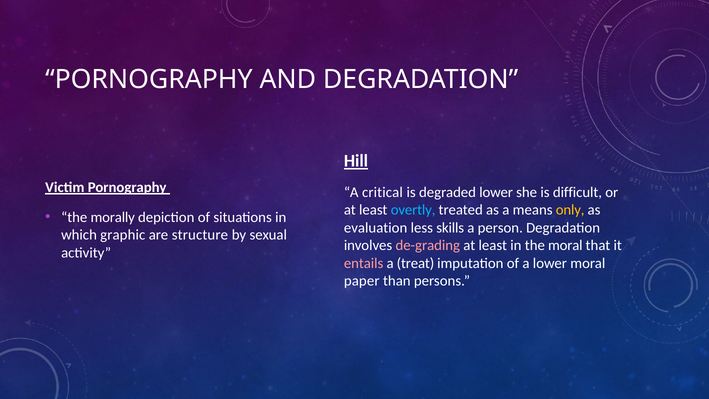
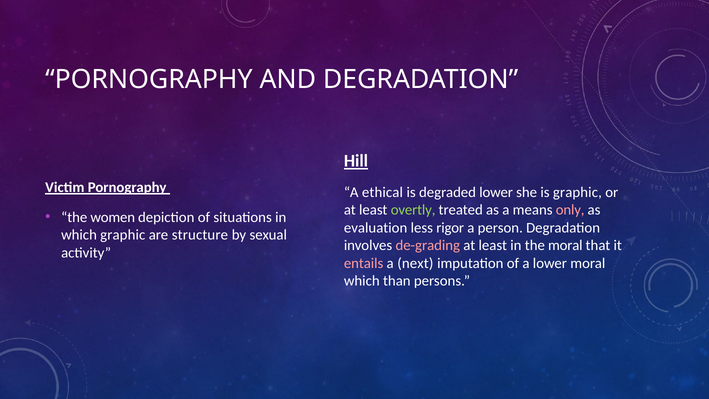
critical: critical -> ethical
is difficult: difficult -> graphic
overtly colour: light blue -> light green
only colour: yellow -> pink
morally: morally -> women
skills: skills -> rigor
treat: treat -> next
paper at (362, 281): paper -> which
